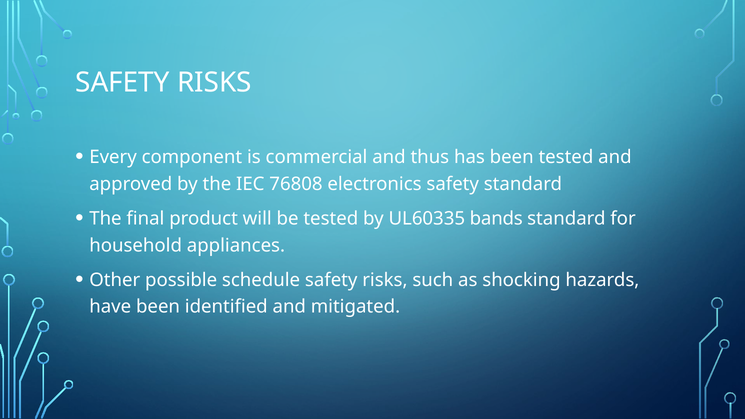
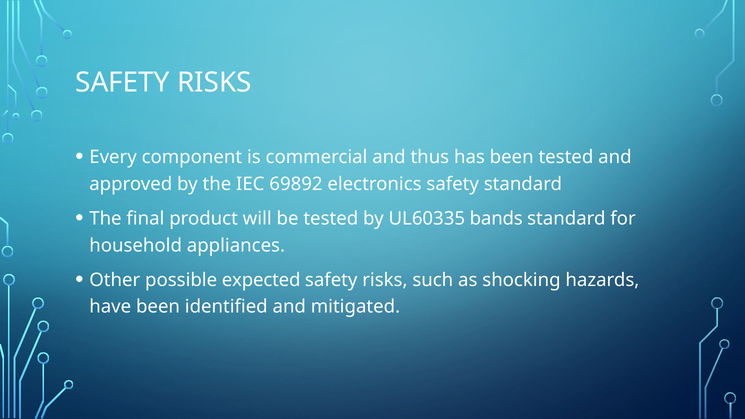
76808: 76808 -> 69892
schedule: schedule -> expected
